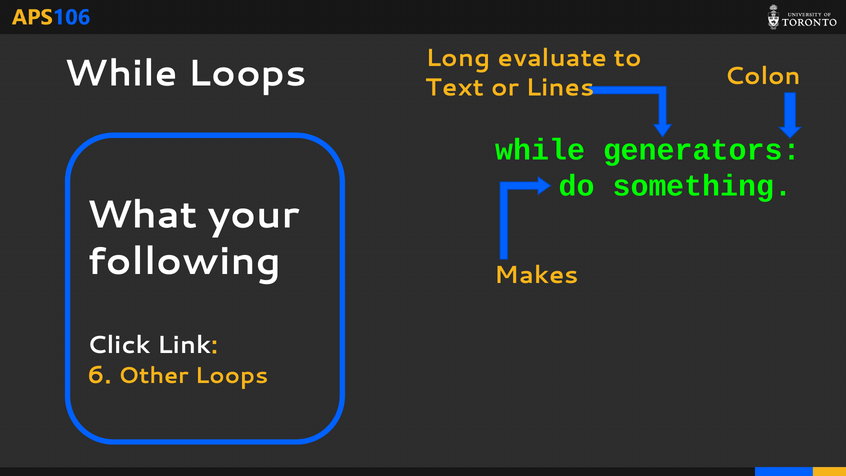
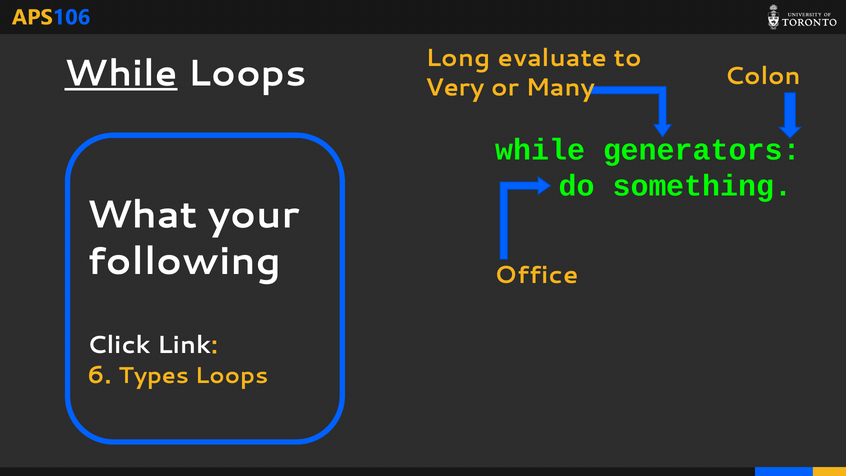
While at (121, 73) underline: none -> present
Text: Text -> Very
Lines: Lines -> Many
Makes: Makes -> Office
Other: Other -> Types
